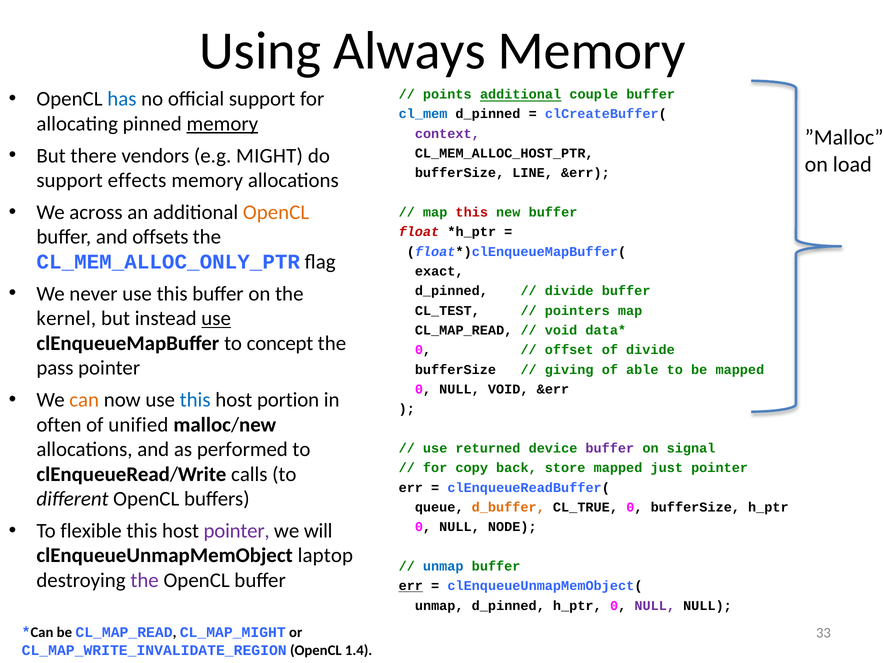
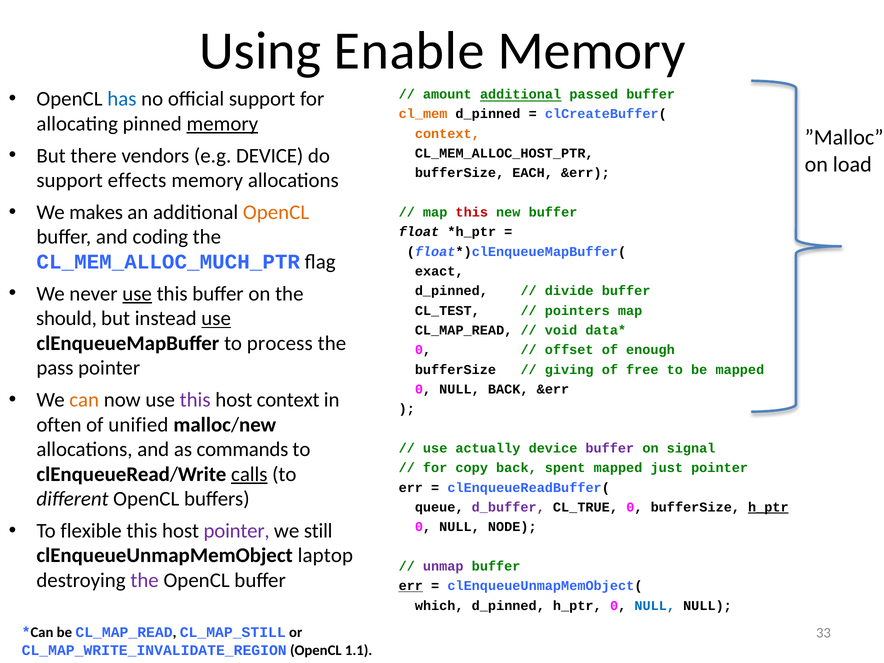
Always: Always -> Enable
points: points -> amount
couple: couple -> passed
cl_mem colour: blue -> orange
context at (447, 134) colour: purple -> orange
e.g MIGHT: MIGHT -> DEVICE
LINE: LINE -> EACH
across: across -> makes
float colour: red -> black
offsets: offsets -> coding
CL_MEM_ALLOC_ONLY_PTR: CL_MEM_ALLOC_ONLY_PTR -> CL_MEM_ALLOC_MUCH_PTR
use at (137, 294) underline: none -> present
kernel: kernel -> should
concept: concept -> process
of divide: divide -> enough
able: able -> free
NULL VOID: VOID -> BACK
this at (195, 400) colour: blue -> purple
host portion: portion -> context
performed: performed -> commands
returned: returned -> actually
store: store -> spent
calls underline: none -> present
d_buffer colour: orange -> purple
h_ptr at (768, 507) underline: none -> present
will: will -> still
unmap at (443, 566) colour: blue -> purple
unmap at (439, 606): unmap -> which
NULL at (655, 606) colour: purple -> blue
CL_MAP_MIGHT: CL_MAP_MIGHT -> CL_MAP_STILL
1.4: 1.4 -> 1.1
